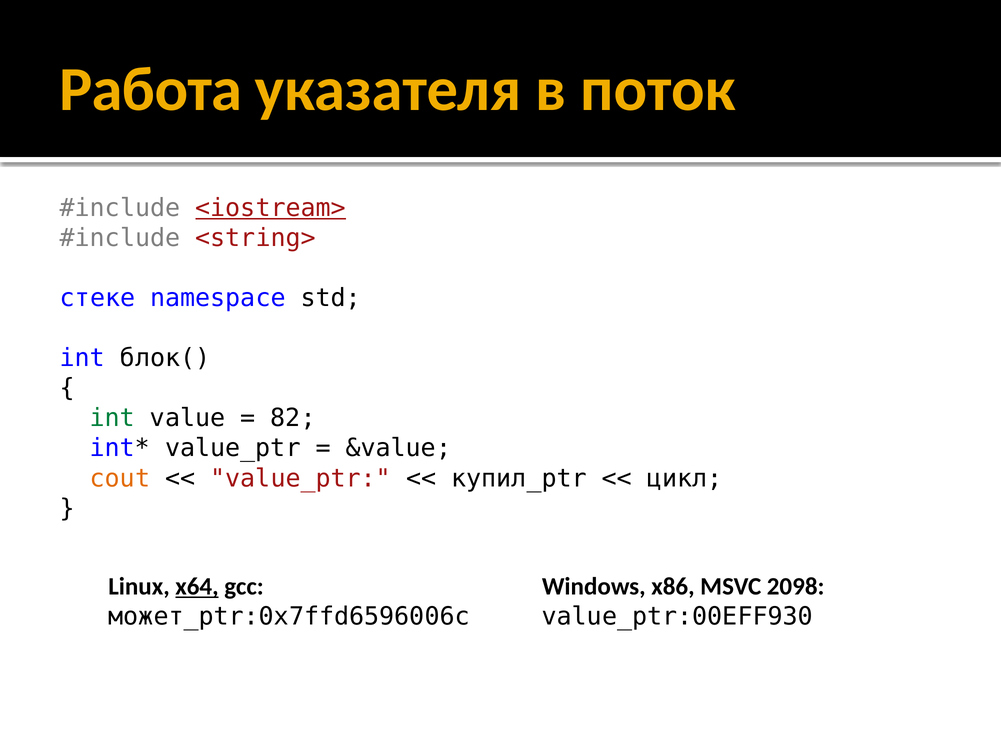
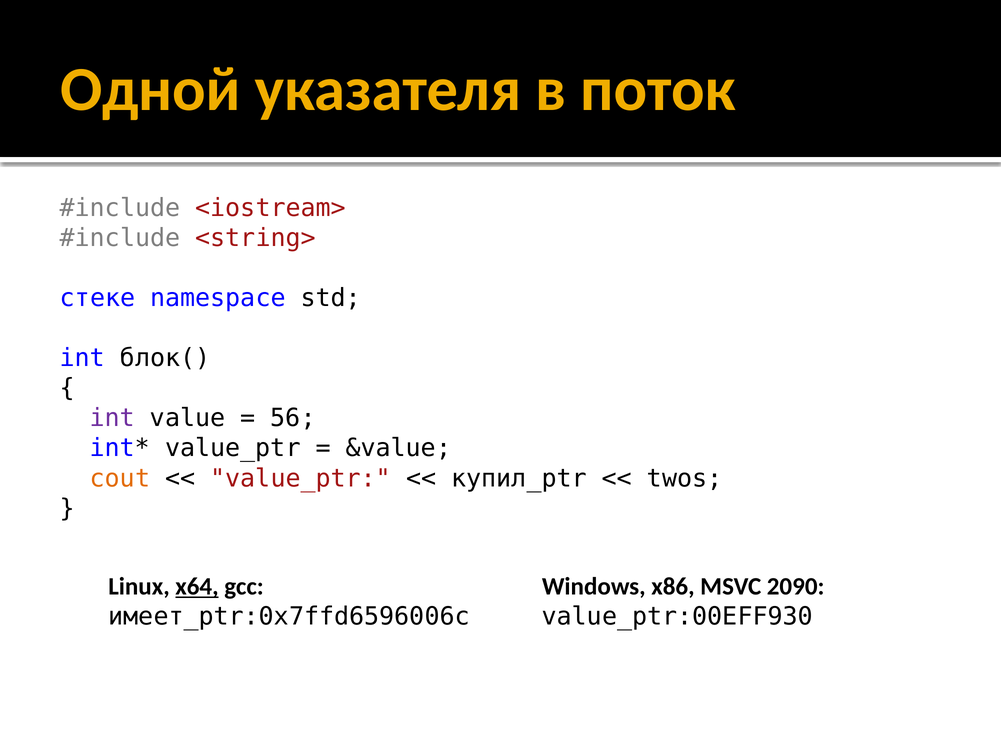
Работа: Работа -> Одной
<iostream> underline: present -> none
int at (112, 418) colour: green -> purple
82: 82 -> 56
цикл: цикл -> twos
2098: 2098 -> 2090
может_ptr:0x7ffd6596006c: может_ptr:0x7ffd6596006c -> имеет_ptr:0x7ffd6596006c
